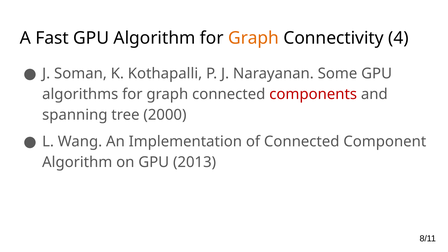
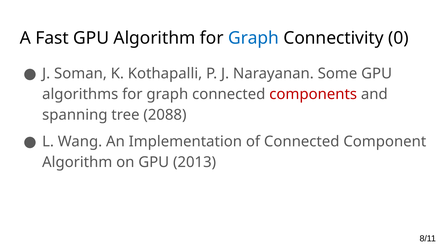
Graph at (254, 38) colour: orange -> blue
4: 4 -> 0
2000: 2000 -> 2088
